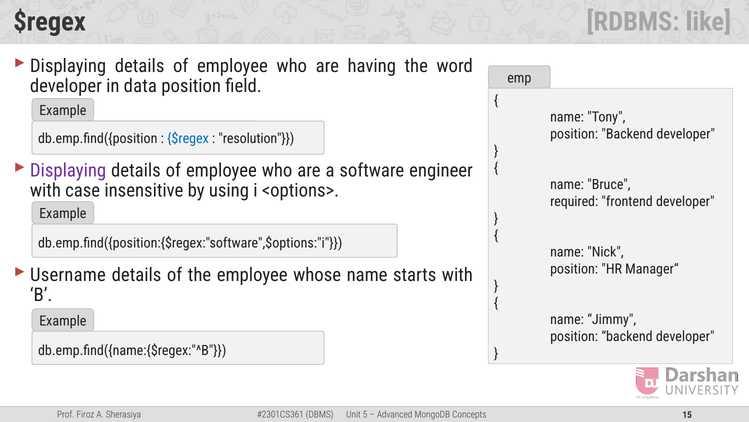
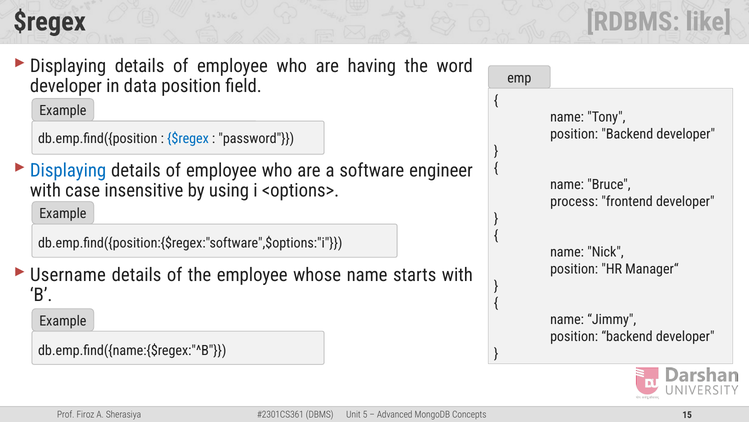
resolution: resolution -> password
Displaying at (68, 170) colour: purple -> blue
required: required -> process
